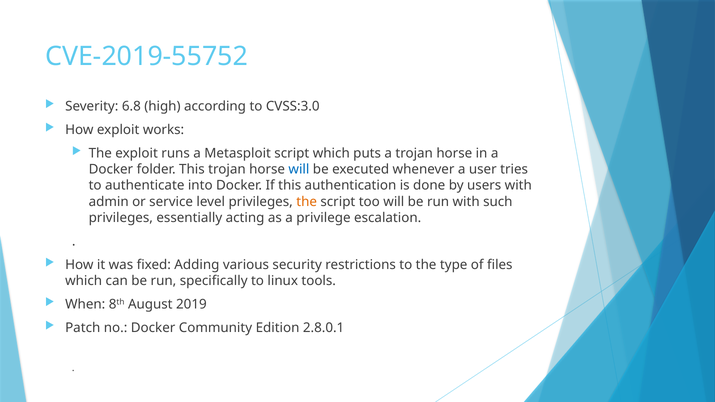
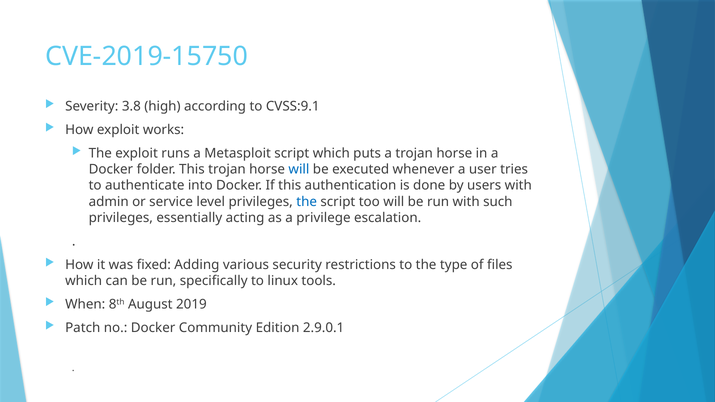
CVE-2019-55752: CVE-2019-55752 -> CVE-2019-15750
6.8: 6.8 -> 3.8
CVSS:3.0: CVSS:3.0 -> CVSS:9.1
the at (307, 202) colour: orange -> blue
2.8.0.1: 2.8.0.1 -> 2.9.0.1
